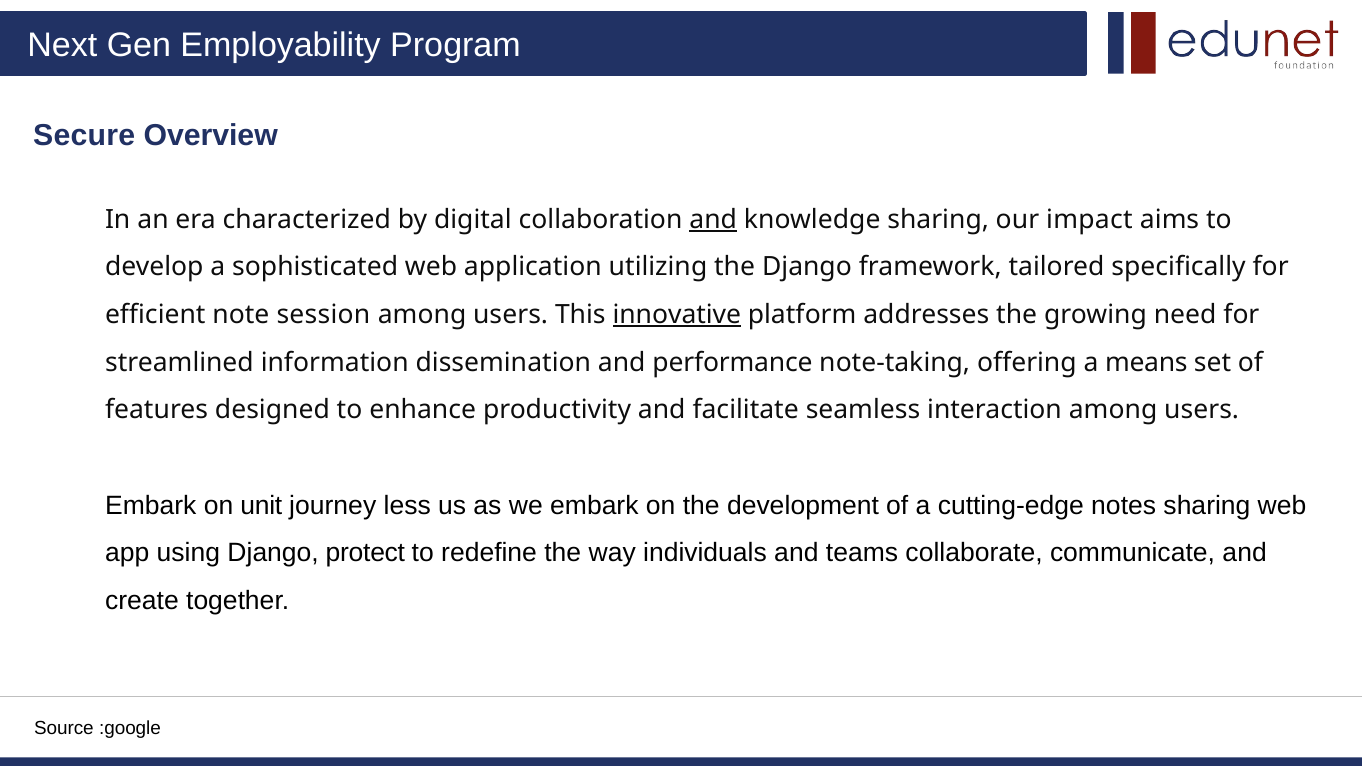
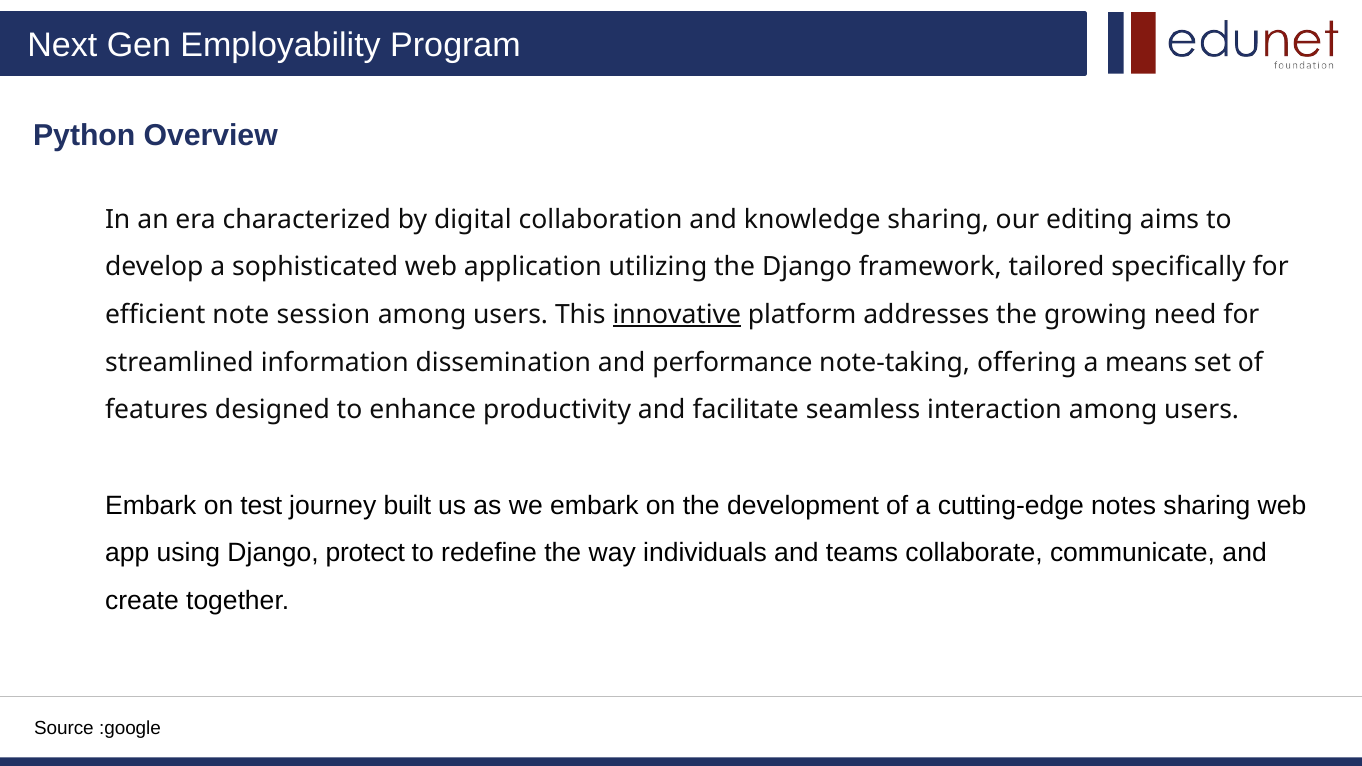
Secure: Secure -> Python
and at (713, 219) underline: present -> none
impact: impact -> editing
unit: unit -> test
less: less -> built
